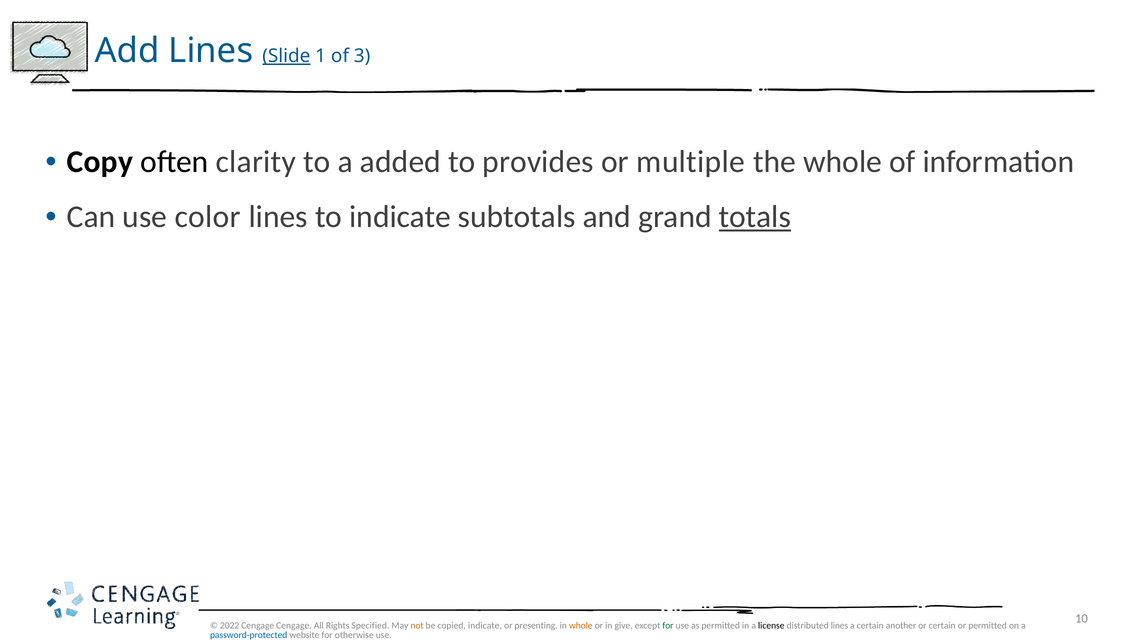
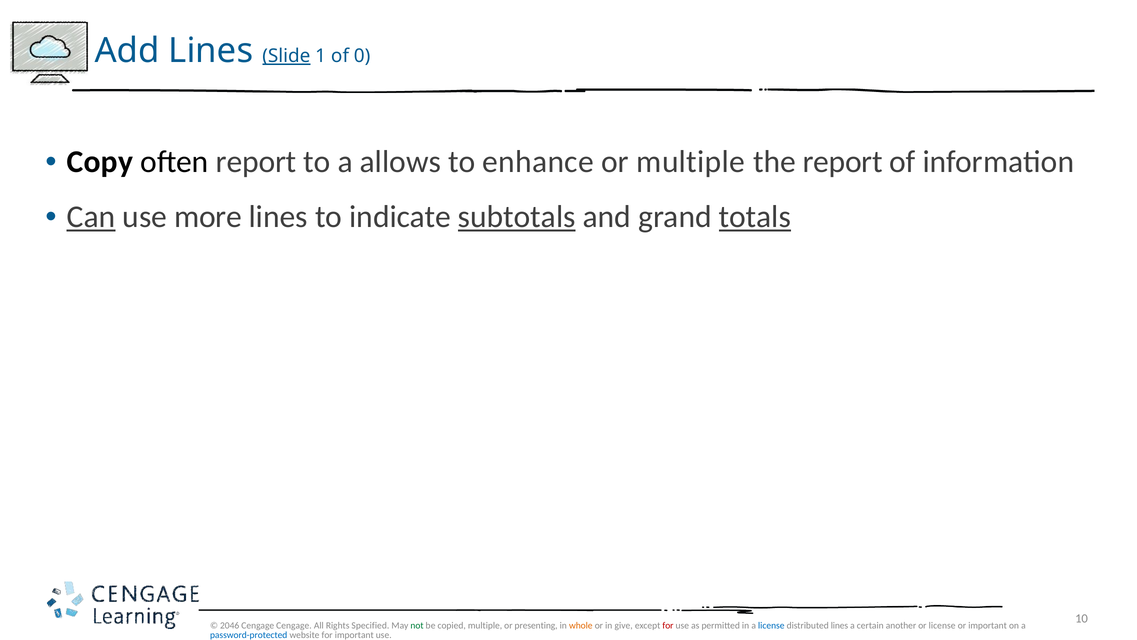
3: 3 -> 0
often clarity: clarity -> report
added: added -> allows
provides: provides -> enhance
the whole: whole -> report
Can underline: none -> present
color: color -> more
subtotals underline: none -> present
2022: 2022 -> 2046
not colour: orange -> green
copied indicate: indicate -> multiple
for at (668, 625) colour: green -> red
license at (771, 625) colour: black -> blue
or certain: certain -> license
or permitted: permitted -> important
for otherwise: otherwise -> important
